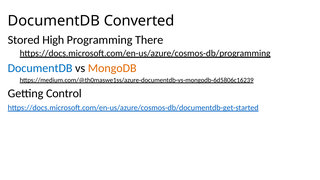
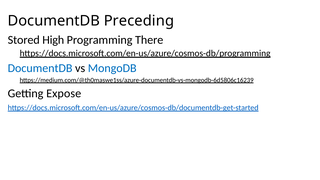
Converted: Converted -> Preceding
MongoDB colour: orange -> blue
Control: Control -> Expose
